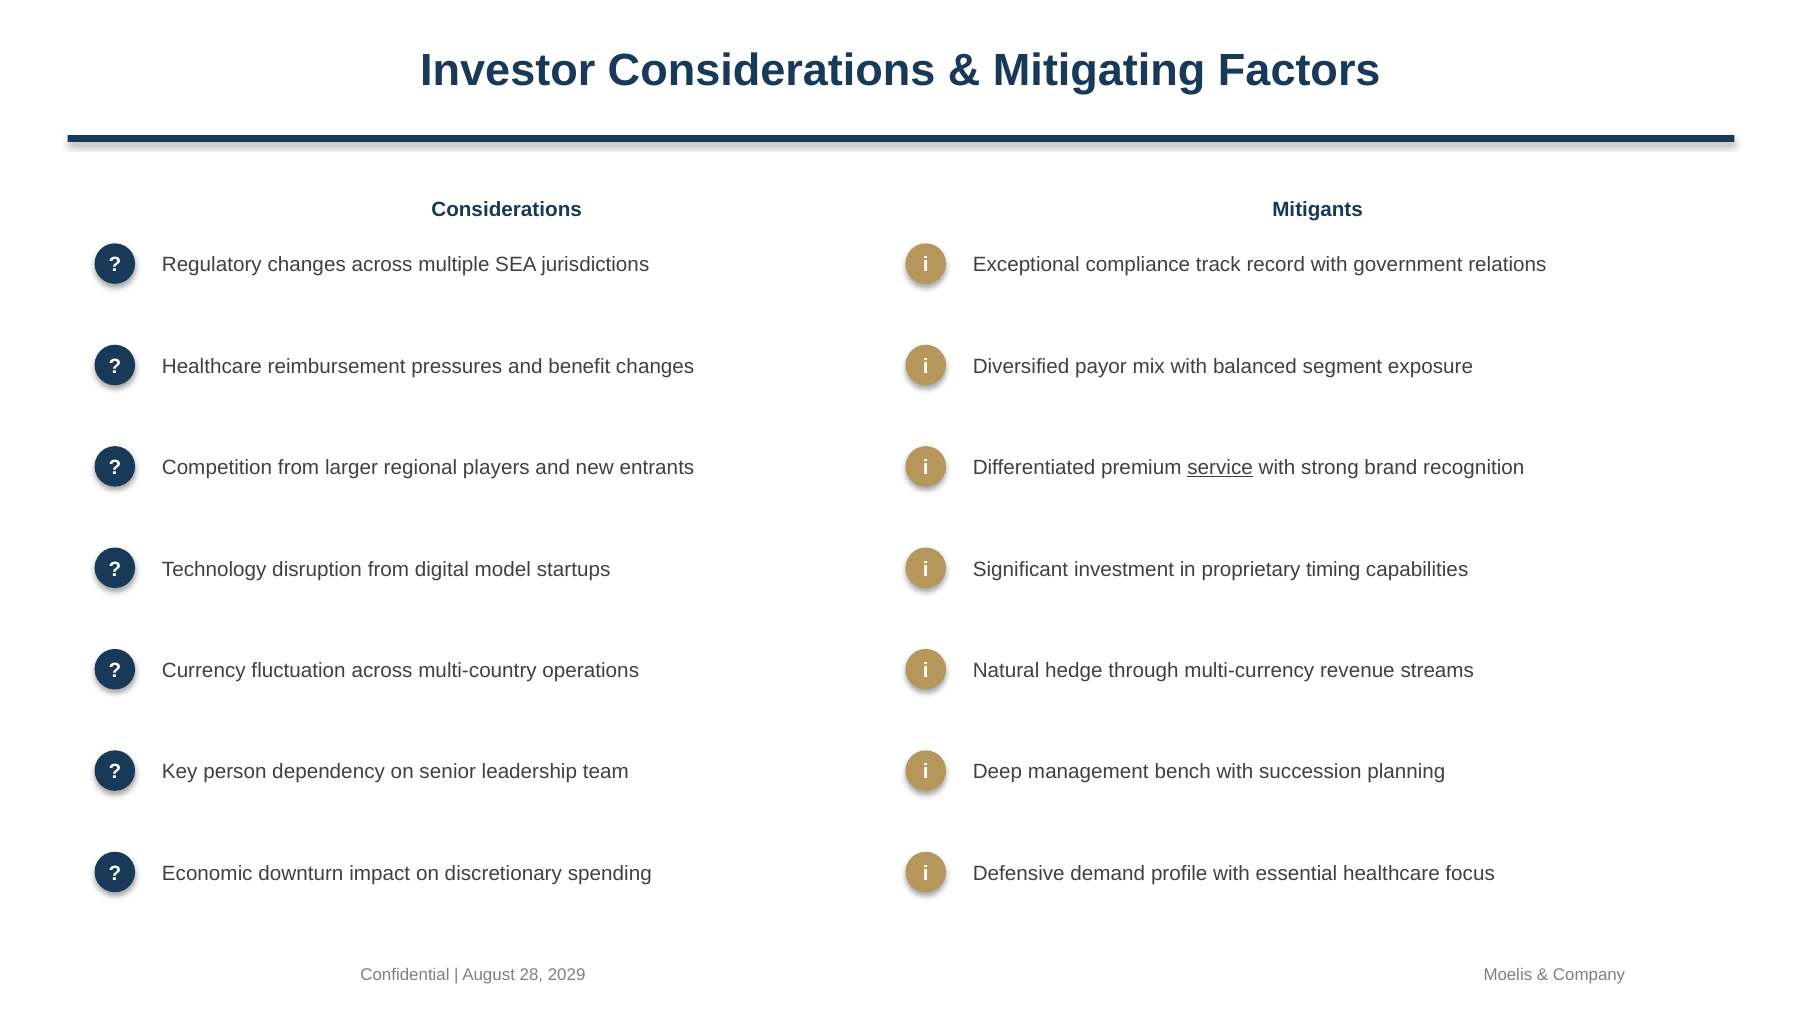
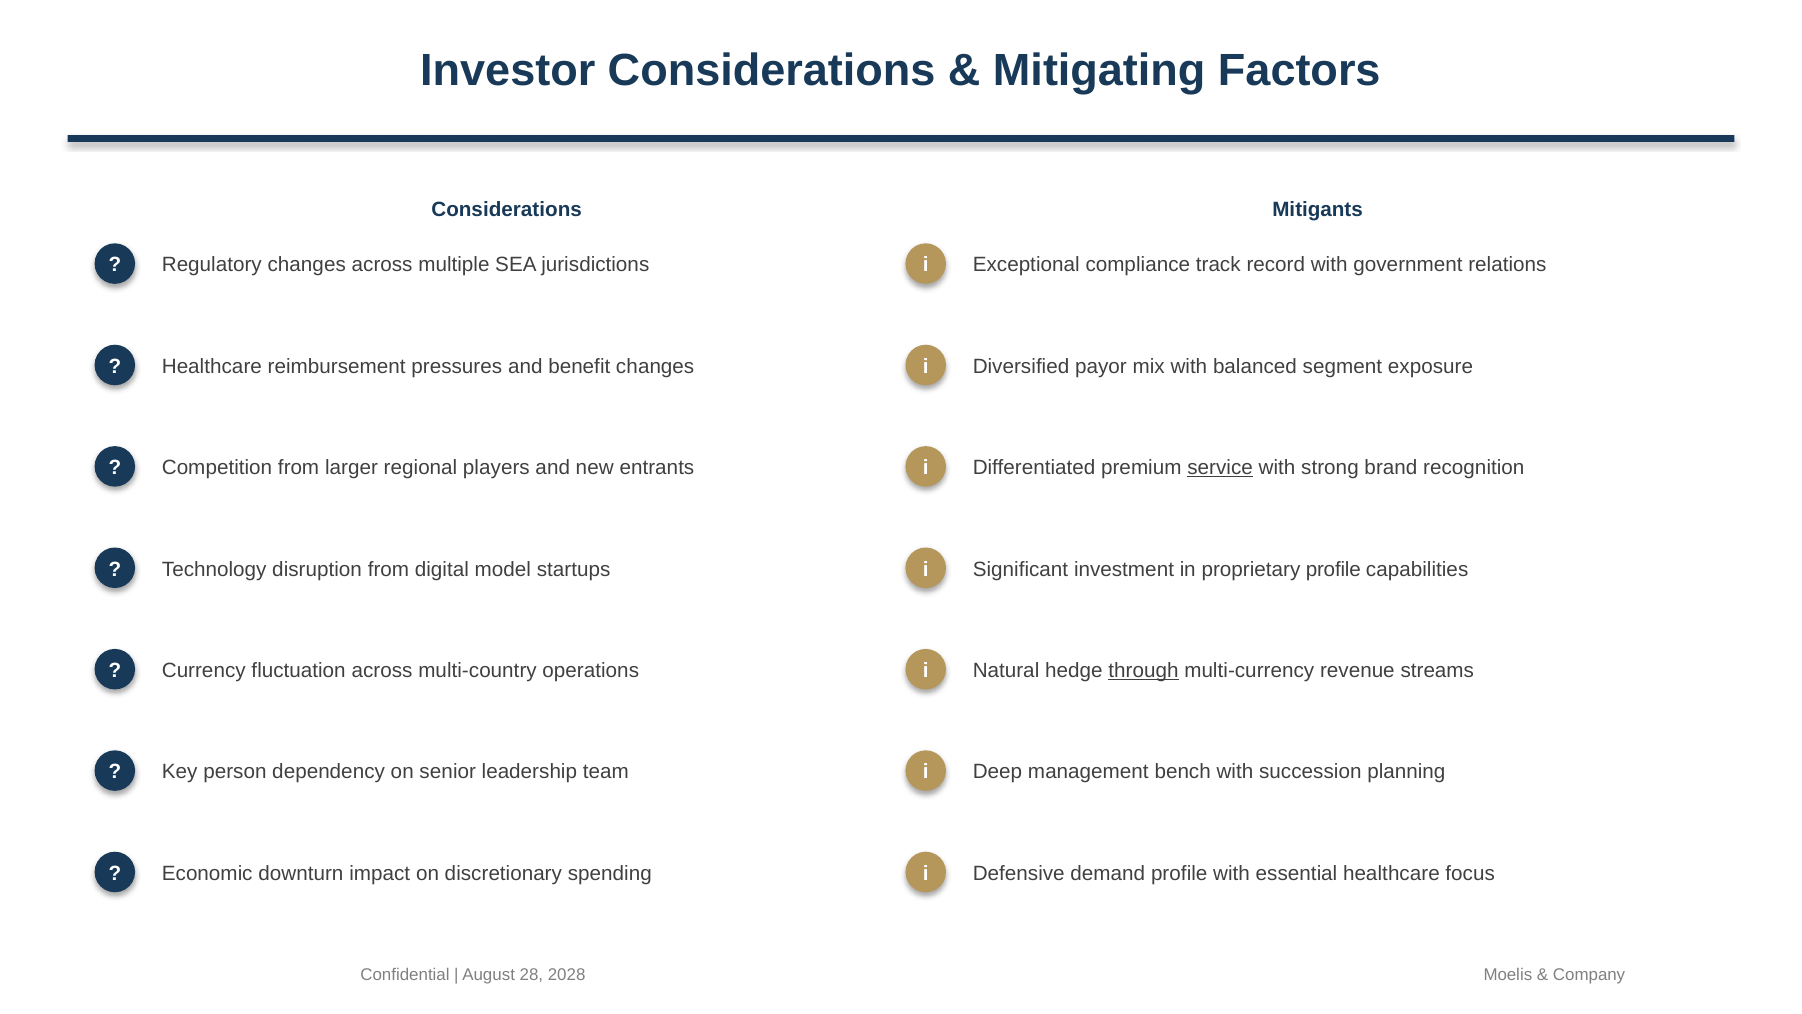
proprietary timing: timing -> profile
through underline: none -> present
2029: 2029 -> 2028
